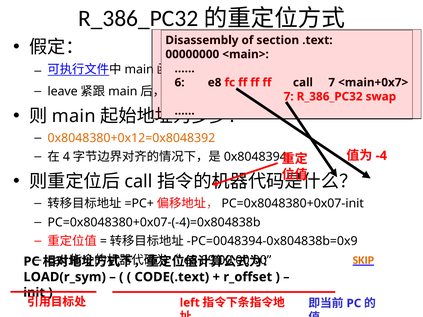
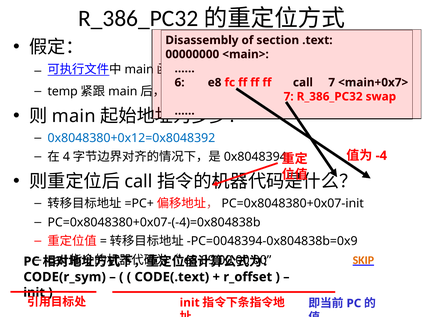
leave: leave -> temp
0x8048380+0x12=0x8048392 colour: orange -> blue
LOAD(r_sym: LOAD(r_sym -> CODE(r_sym
left at (190, 303): left -> init
